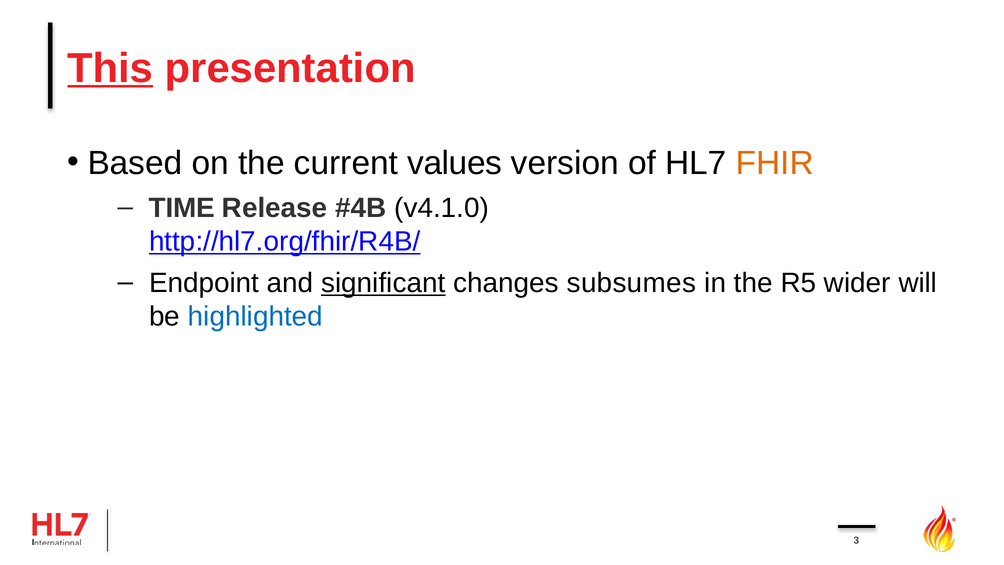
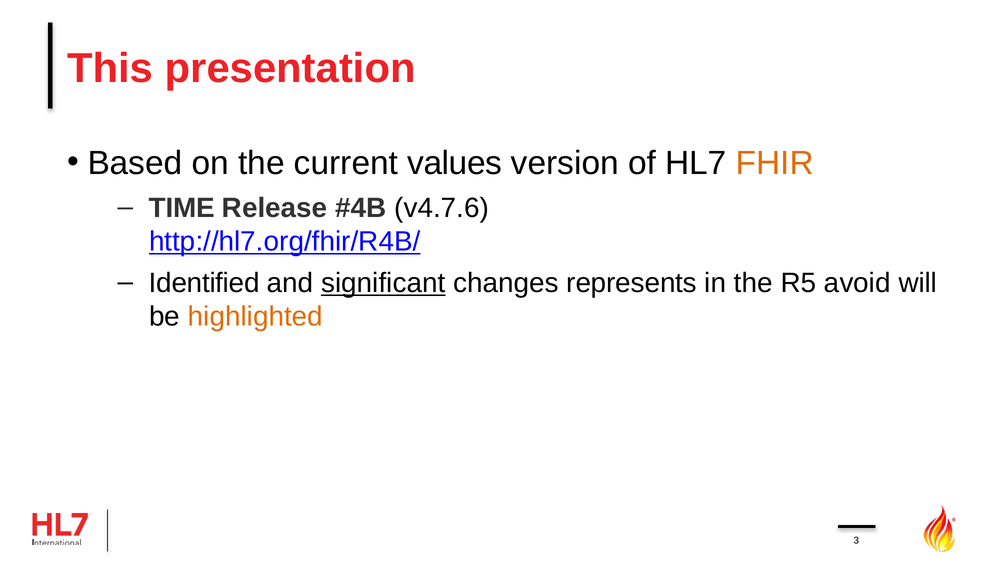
This underline: present -> none
v4.1.0: v4.1.0 -> v4.7.6
Endpoint: Endpoint -> Identified
subsumes: subsumes -> represents
wider: wider -> avoid
highlighted colour: blue -> orange
